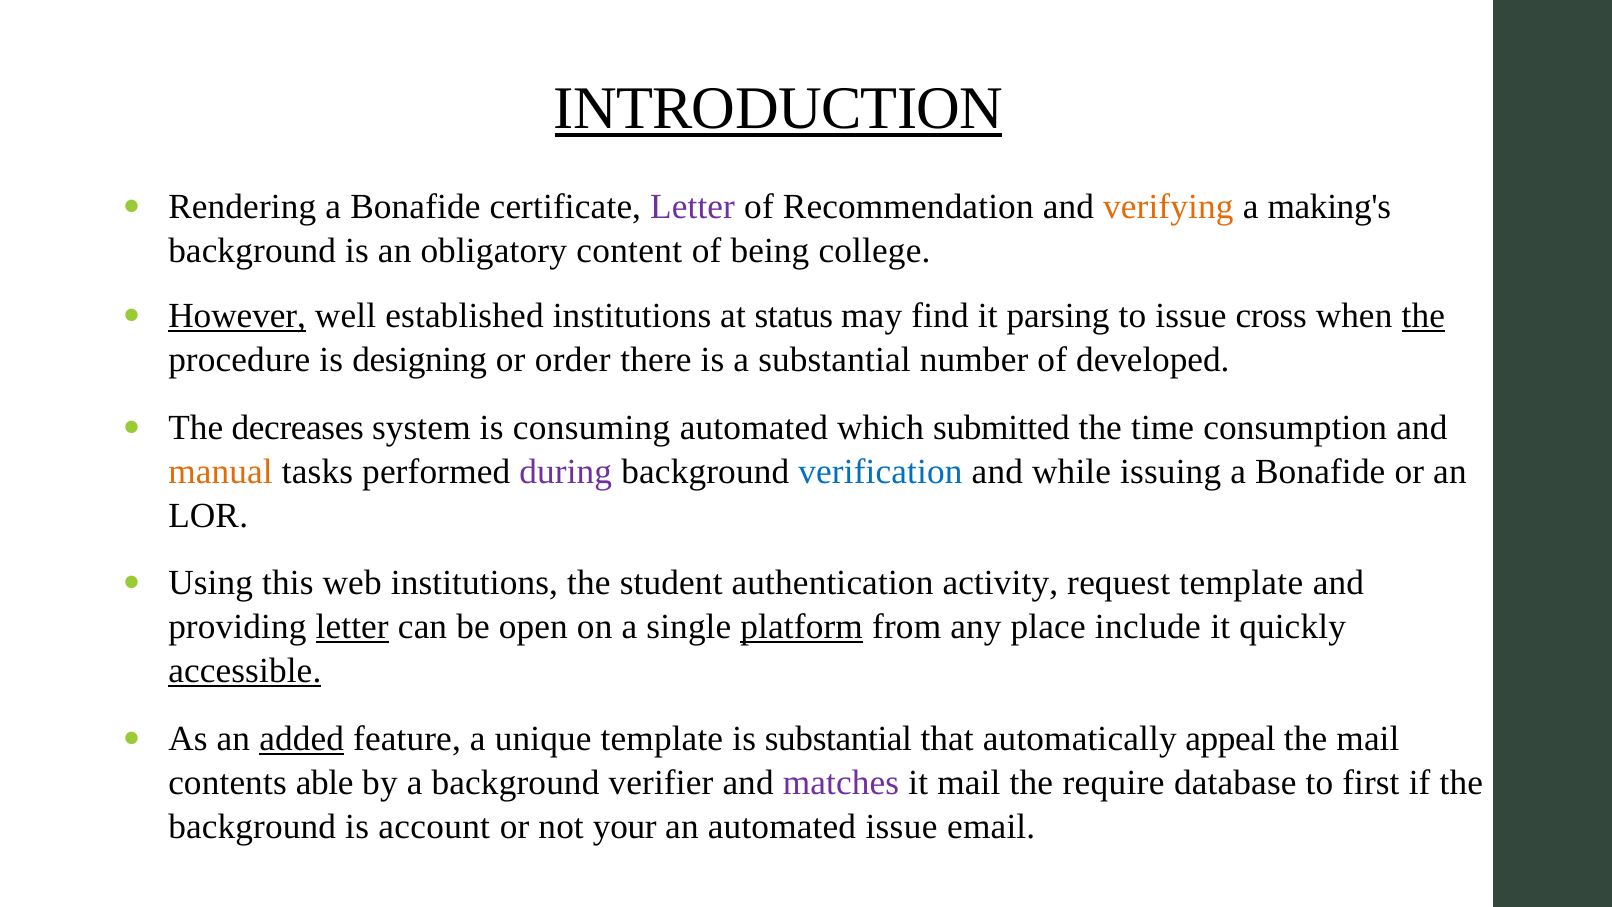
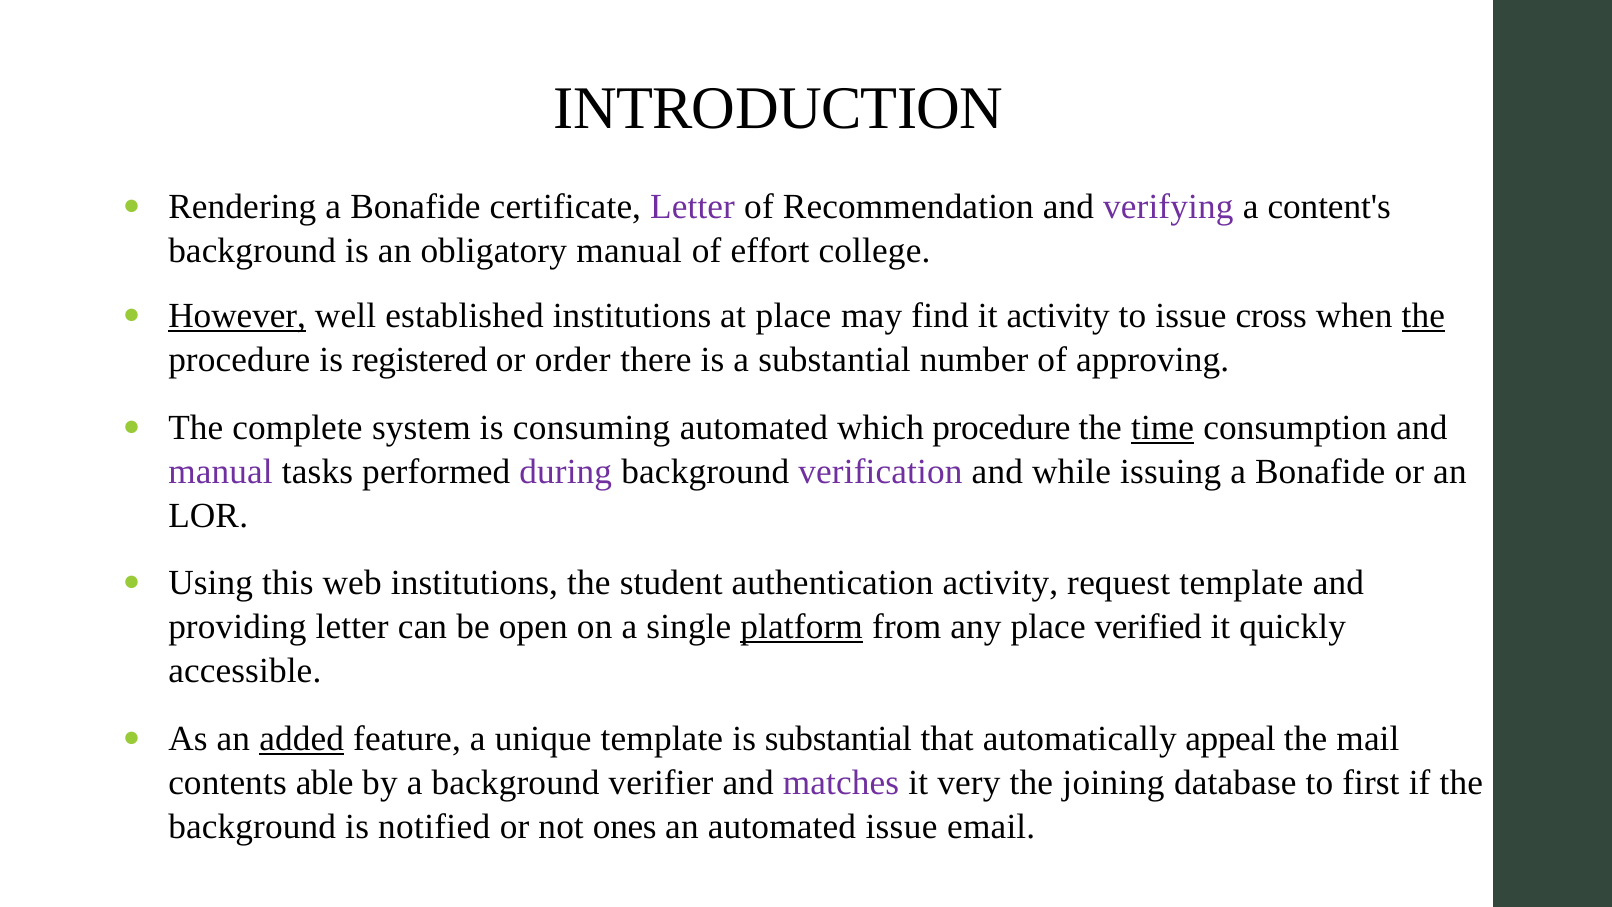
INTRODUCTION underline: present -> none
verifying colour: orange -> purple
making's: making's -> content's
obligatory content: content -> manual
being: being -> effort
at status: status -> place
it parsing: parsing -> activity
designing: designing -> registered
developed: developed -> approving
decreases: decreases -> complete
which submitted: submitted -> procedure
time underline: none -> present
manual at (220, 471) colour: orange -> purple
verification colour: blue -> purple
letter at (352, 627) underline: present -> none
include: include -> verified
accessible underline: present -> none
it mail: mail -> very
require: require -> joining
account: account -> notified
your: your -> ones
